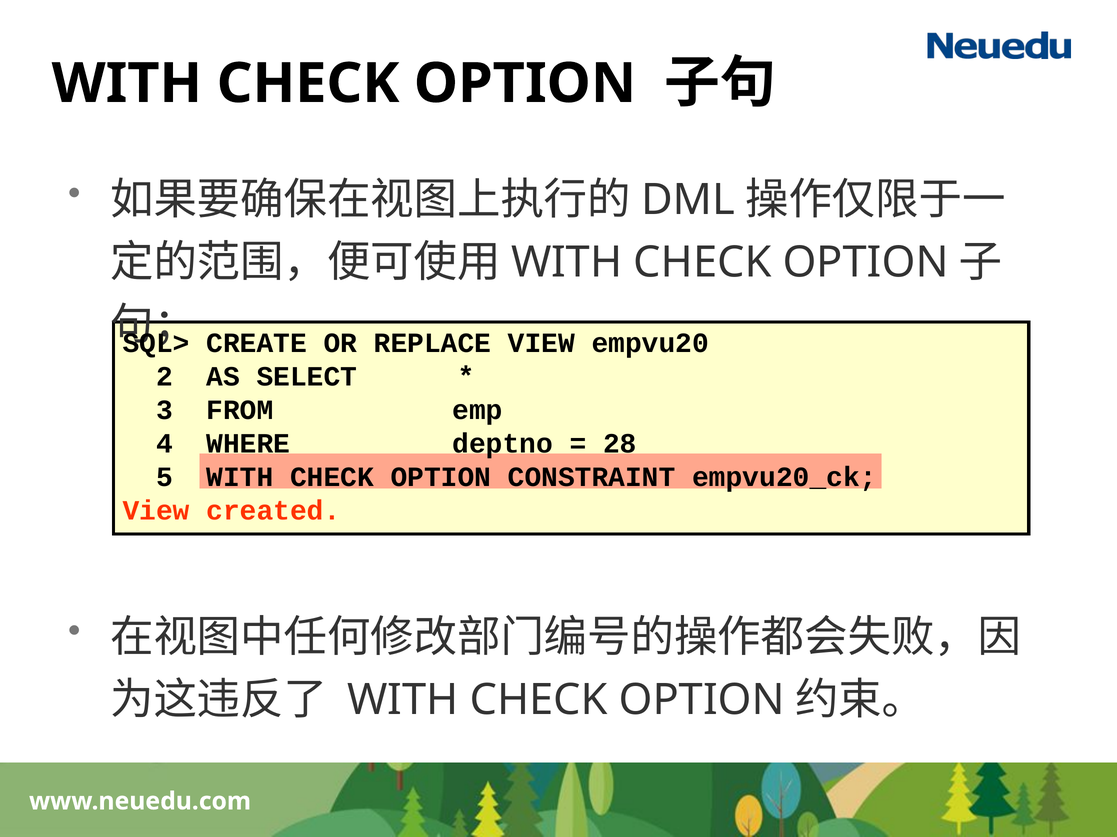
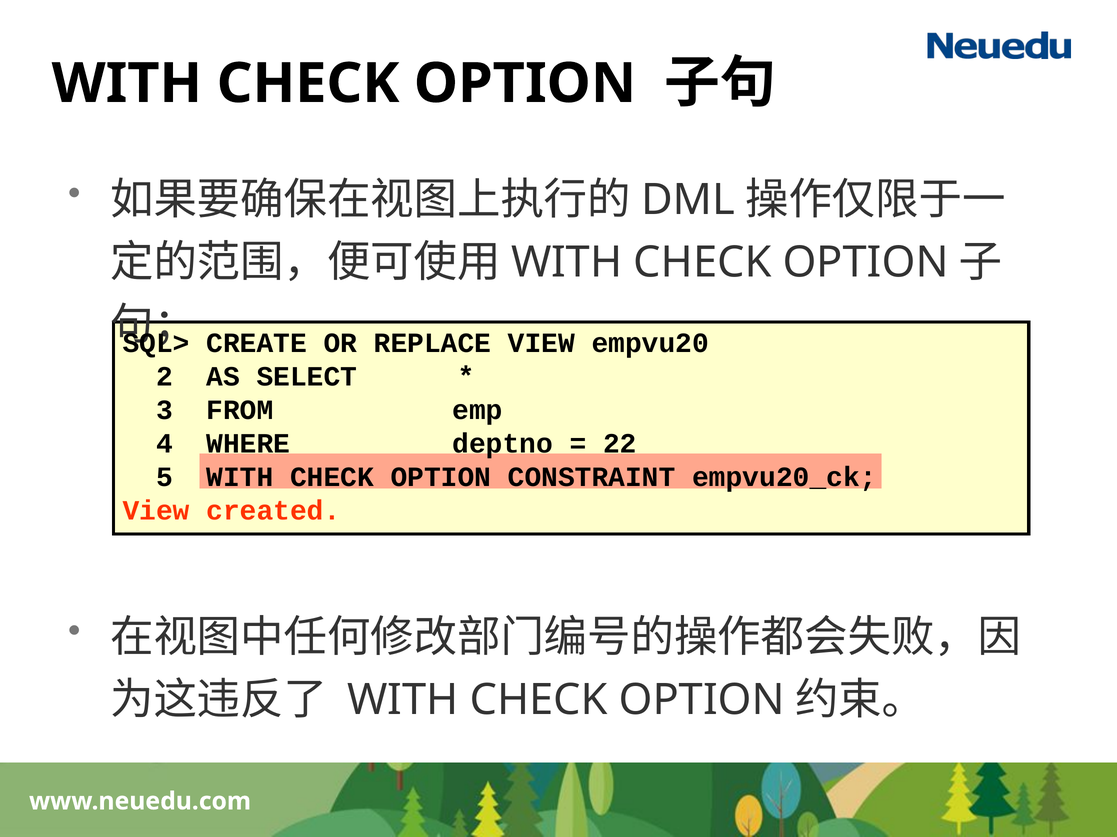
28: 28 -> 22
